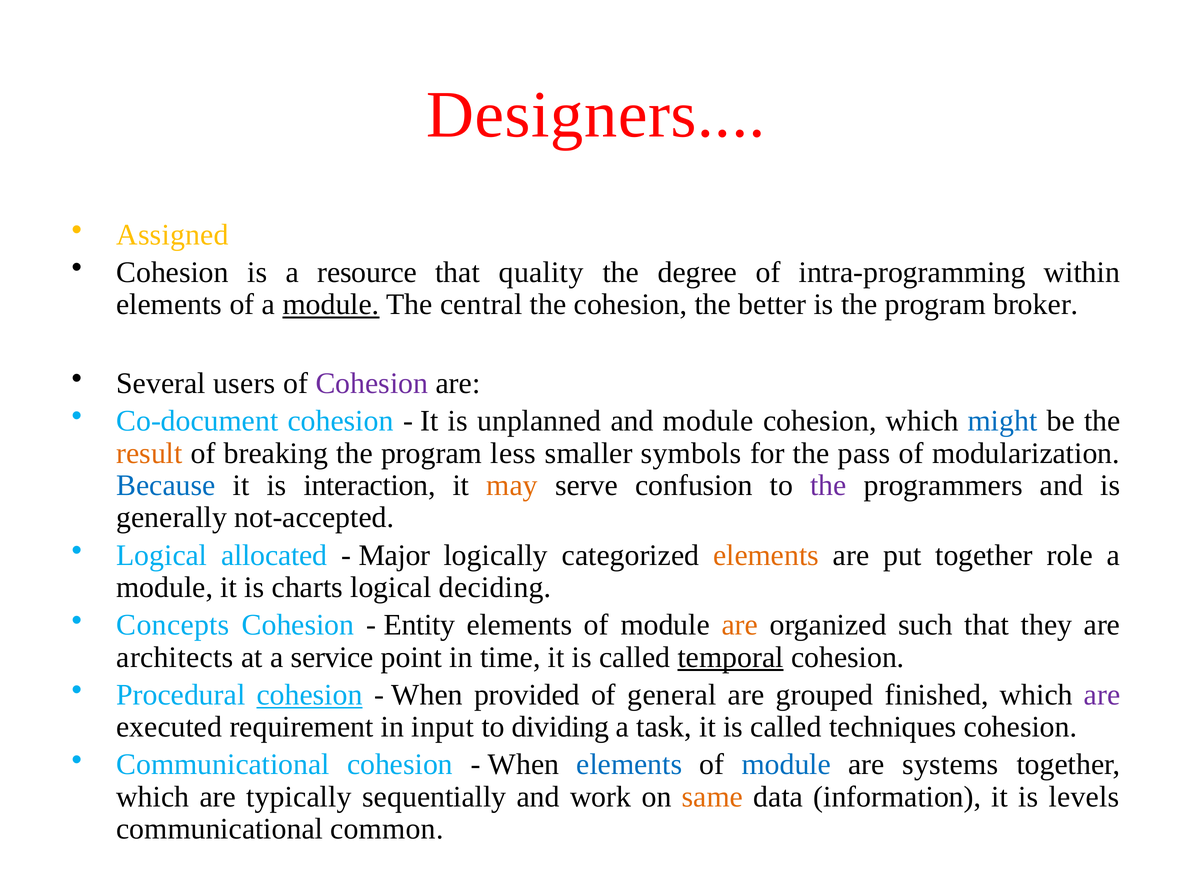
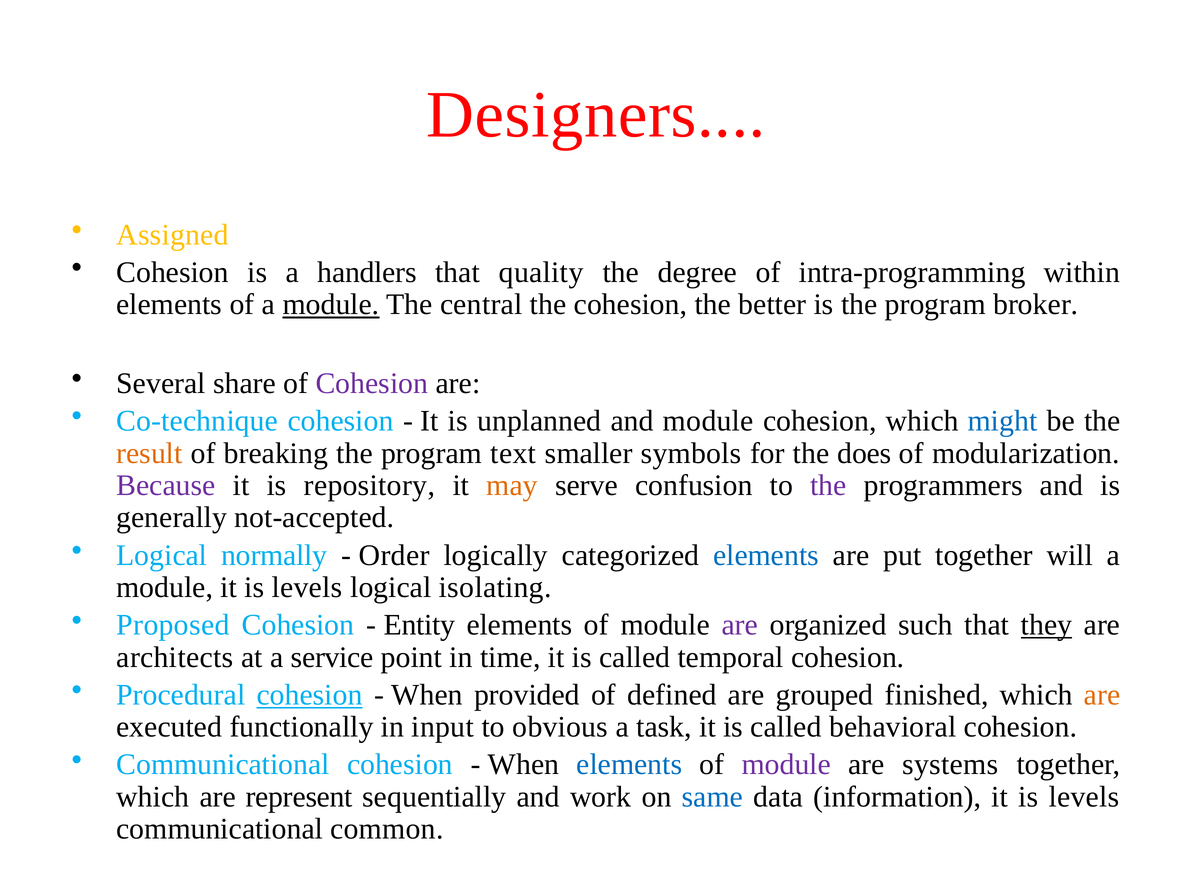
resource: resource -> handlers
users: users -> share
Co-document: Co-document -> Co-technique
less: less -> text
pass: pass -> does
Because colour: blue -> purple
interaction: interaction -> repository
allocated: allocated -> normally
Major: Major -> Order
elements at (766, 555) colour: orange -> blue
role: role -> will
module it is charts: charts -> levels
deciding: deciding -> isolating
Concepts: Concepts -> Proposed
are at (740, 625) colour: orange -> purple
they underline: none -> present
temporal underline: present -> none
general: general -> defined
are at (1102, 695) colour: purple -> orange
requirement: requirement -> functionally
dividing: dividing -> obvious
techniques: techniques -> behavioral
module at (786, 764) colour: blue -> purple
typically: typically -> represent
same colour: orange -> blue
